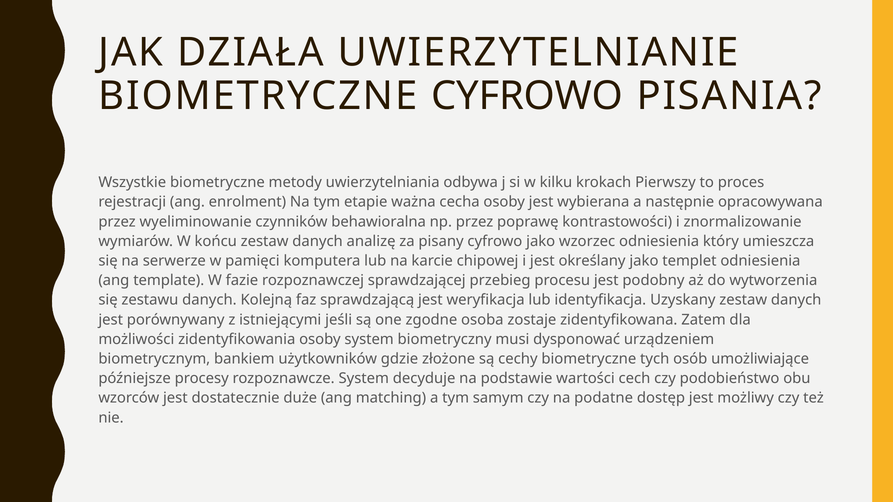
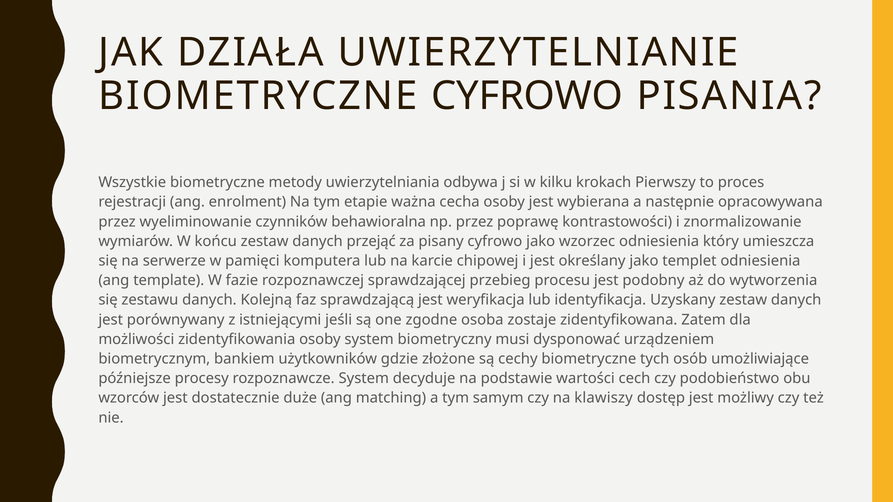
analizę: analizę -> przejąć
podatne: podatne -> klawiszy
